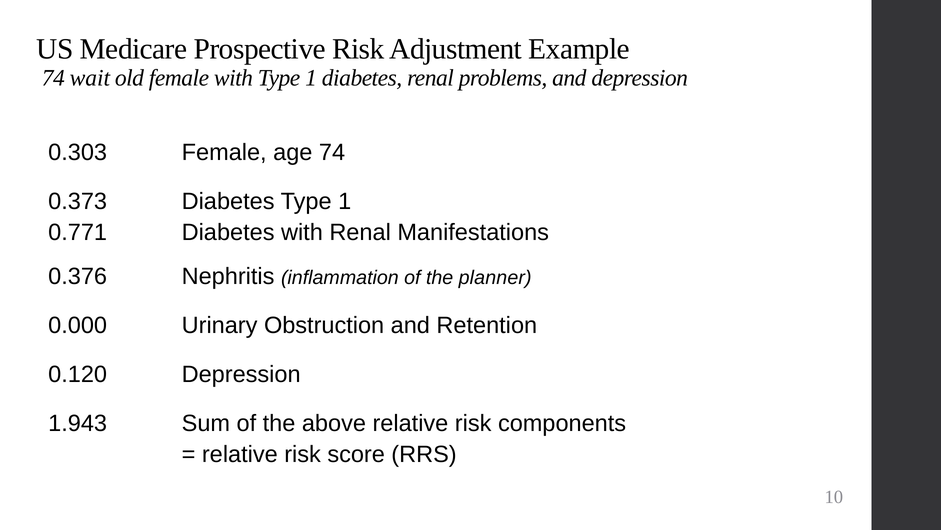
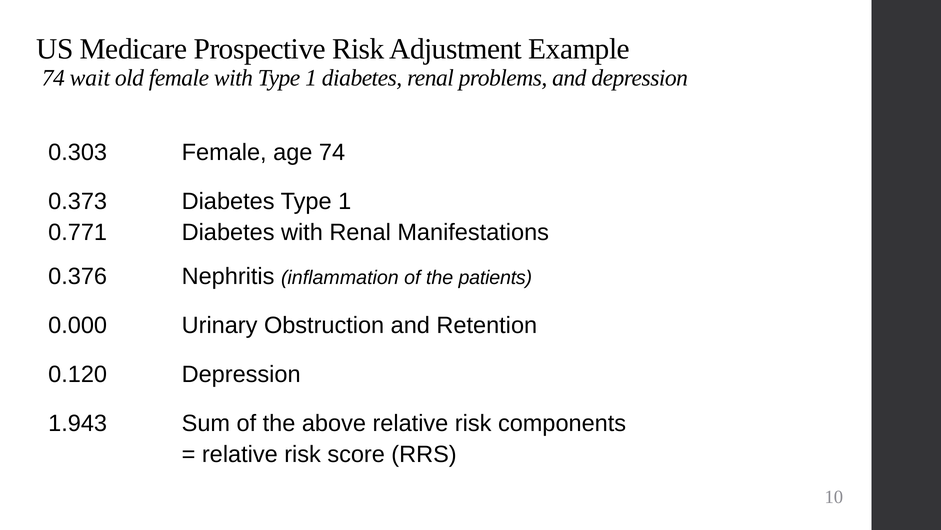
planner: planner -> patients
